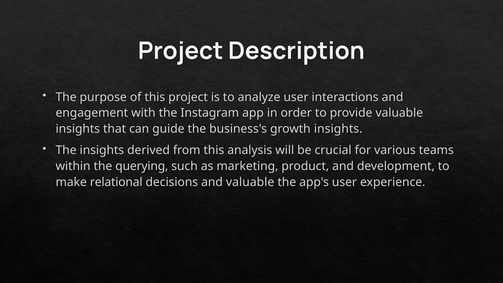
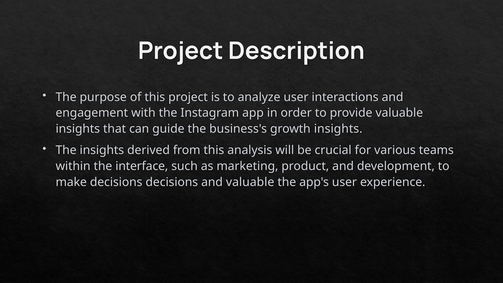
querying: querying -> interface
make relational: relational -> decisions
